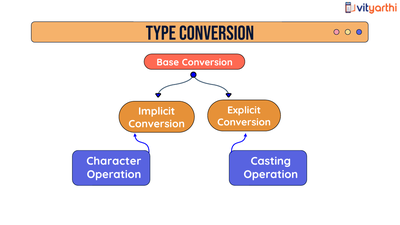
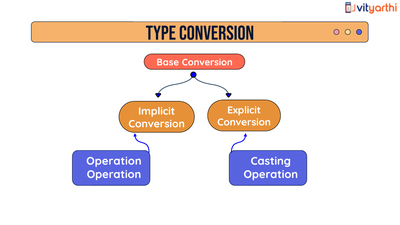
Character at (114, 161): Character -> Operation
